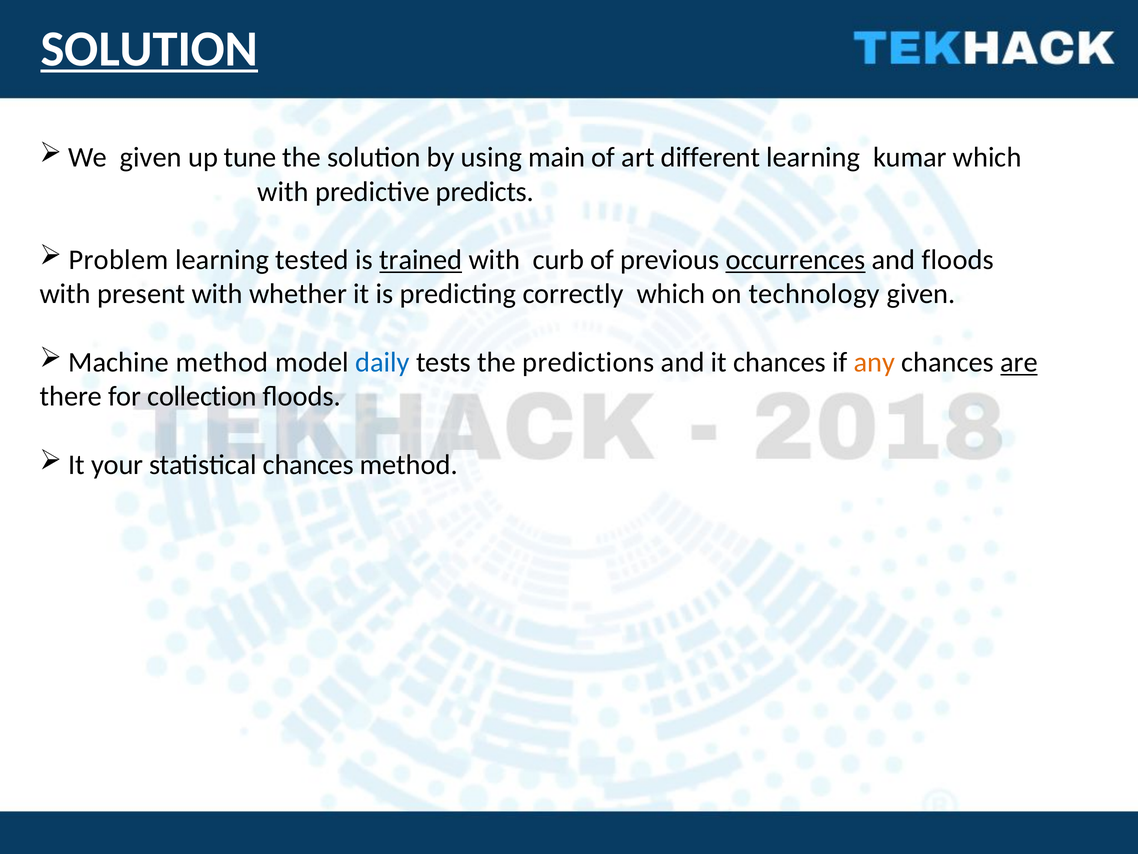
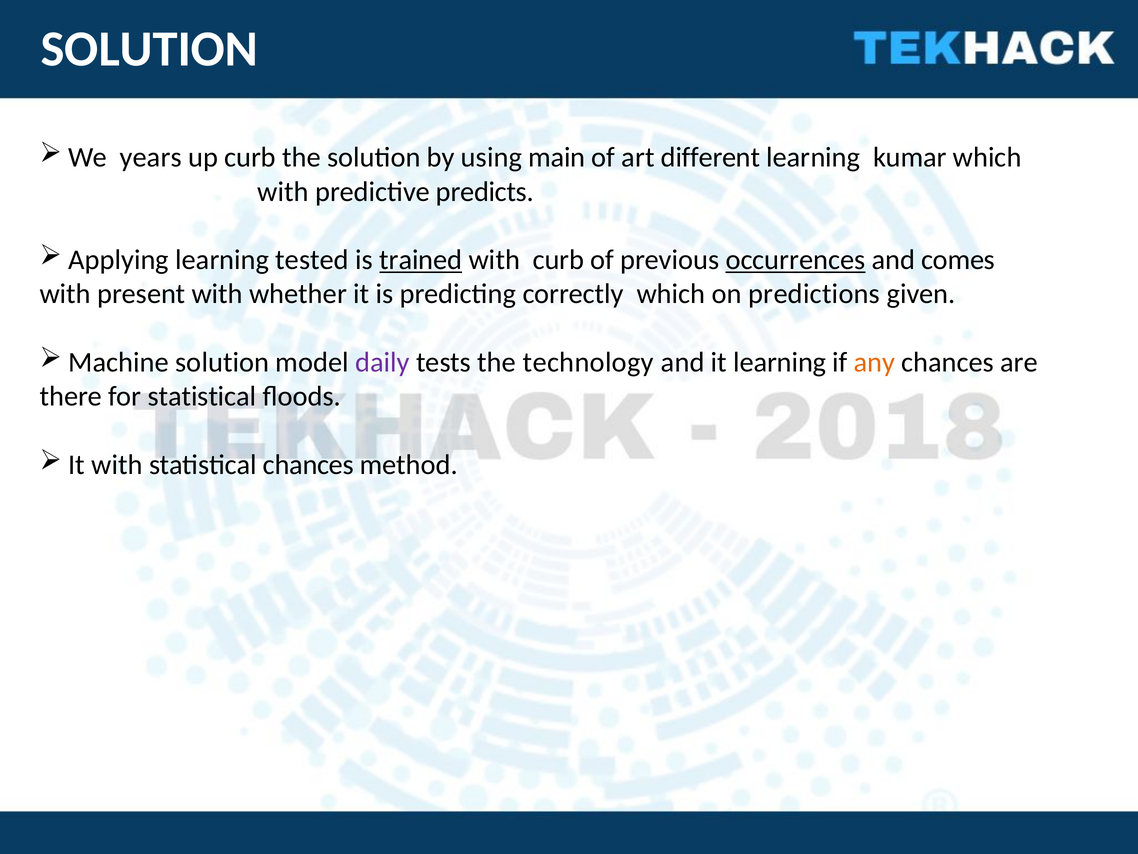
SOLUTION at (149, 49) underline: present -> none
We given: given -> years
up tune: tune -> curb
Problem: Problem -> Applying
and floods: floods -> comes
technology: technology -> predictions
Machine method: method -> solution
daily colour: blue -> purple
predictions: predictions -> technology
it chances: chances -> learning
are underline: present -> none
for collection: collection -> statistical
It your: your -> with
